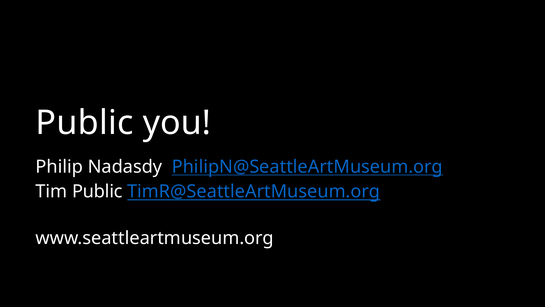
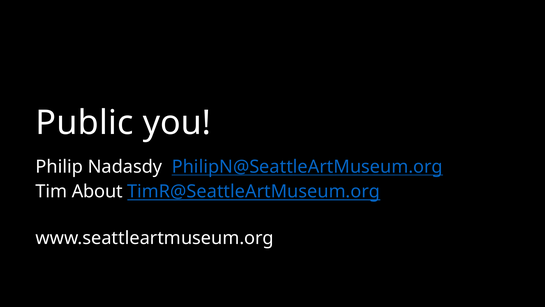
Tim Public: Public -> About
